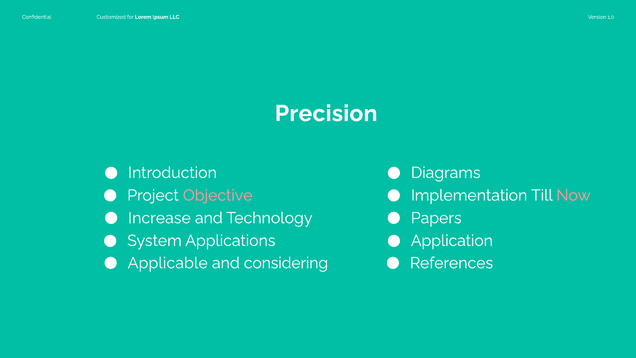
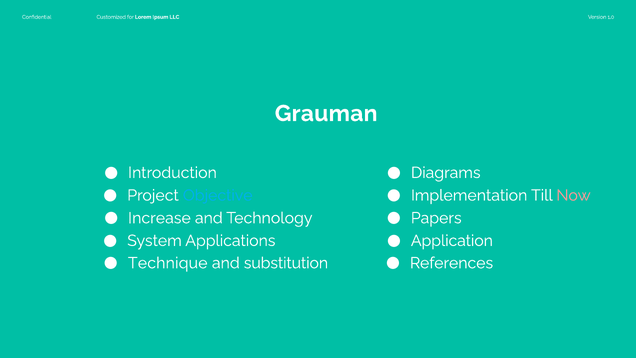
Precision: Precision -> Grauman
Objective colour: pink -> light blue
Applicable: Applicable -> Technique
considering: considering -> substitution
